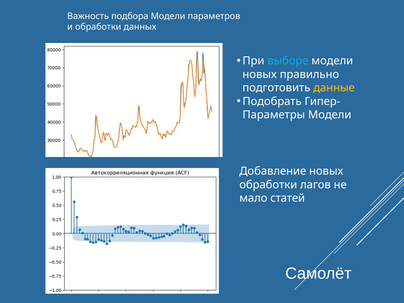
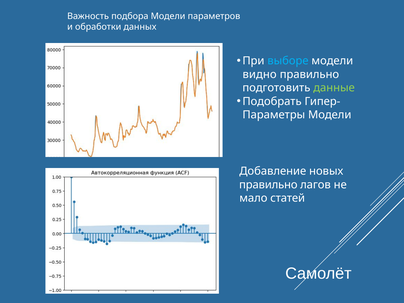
новых at (260, 74): новых -> видно
данные colour: yellow -> light green
обработки at (268, 185): обработки -> правильно
